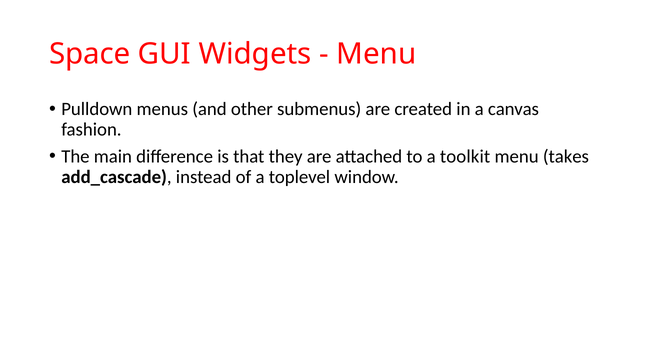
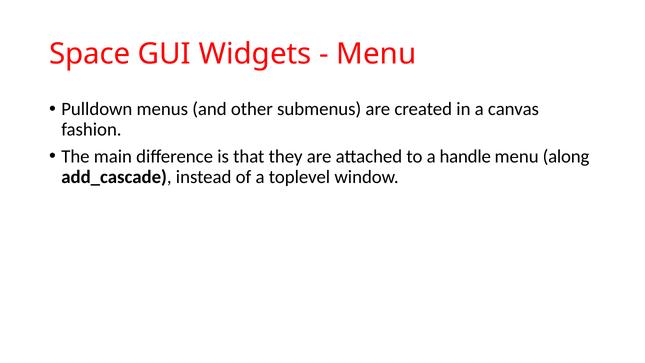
toolkit: toolkit -> handle
takes: takes -> along
